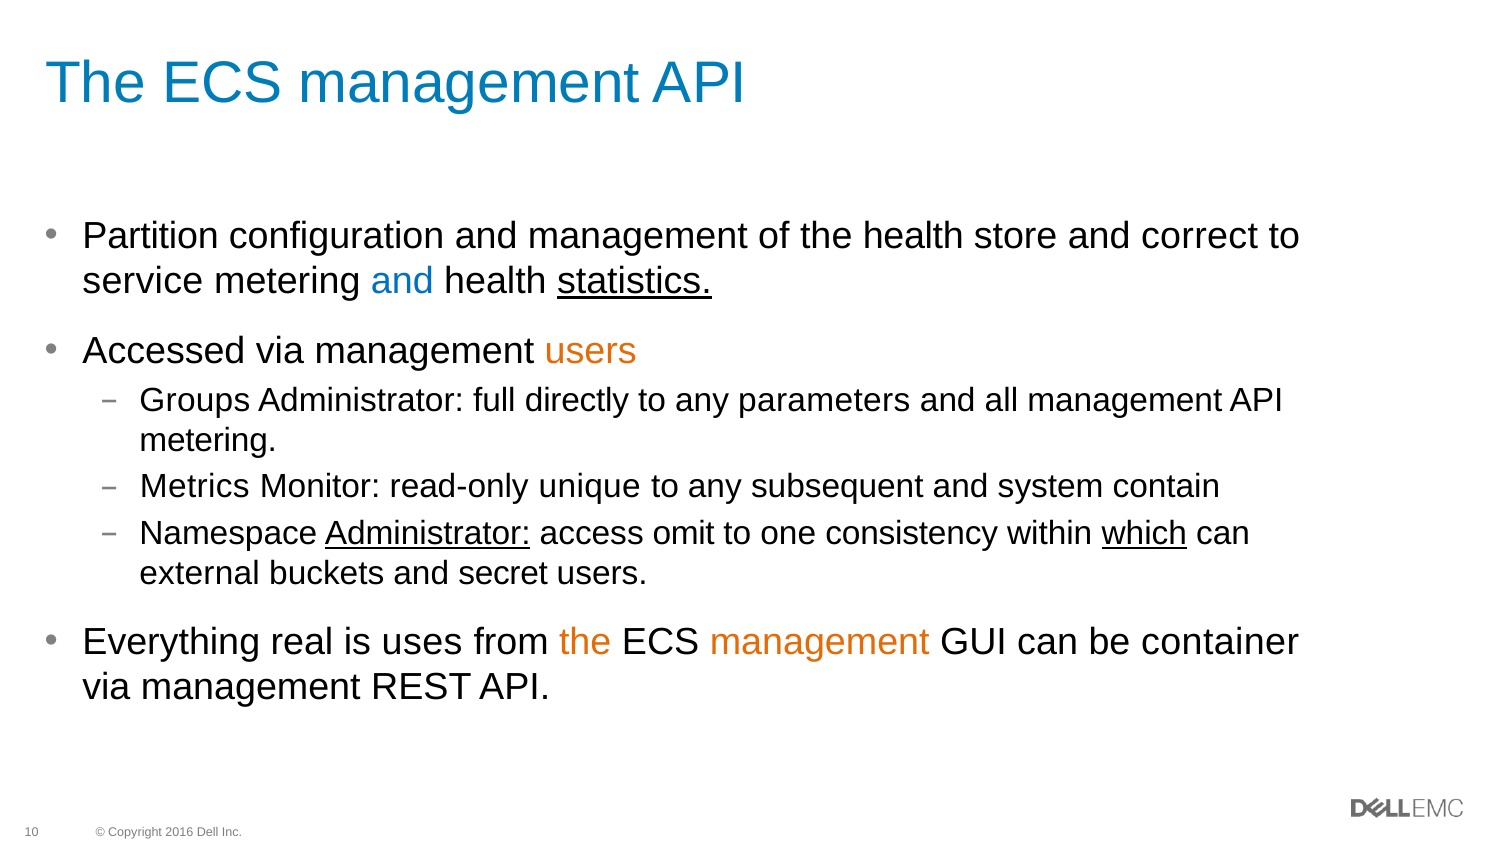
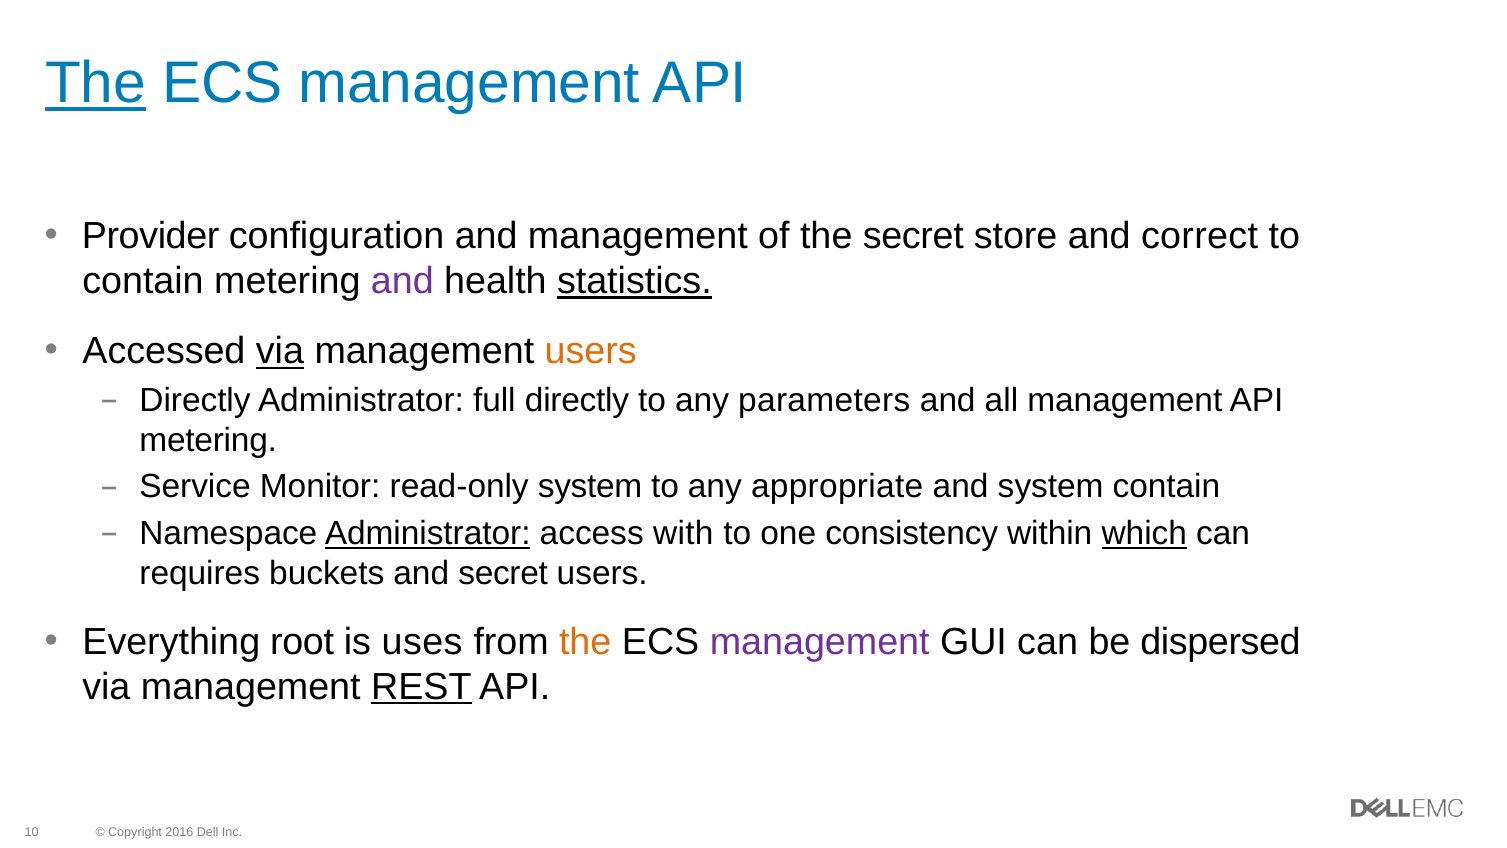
The at (96, 84) underline: none -> present
Partition: Partition -> Provider
the health: health -> secret
service at (143, 281): service -> contain
and at (402, 281) colour: blue -> purple
via at (280, 351) underline: none -> present
Groups at (195, 400): Groups -> Directly
Metrics: Metrics -> Service
read-only unique: unique -> system
subsequent: subsequent -> appropriate
omit: omit -> with
external: external -> requires
real: real -> root
management at (820, 641) colour: orange -> purple
container: container -> dispersed
REST underline: none -> present
